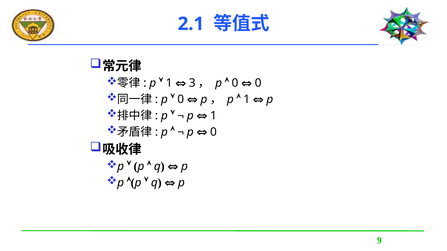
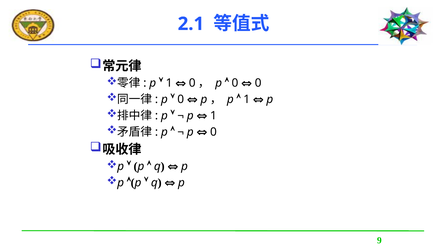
3 at (192, 83): 3 -> 0
